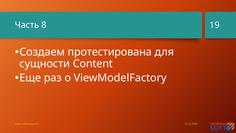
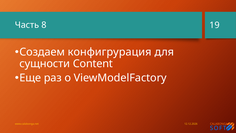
протестирована: протестирована -> конфигрурация
